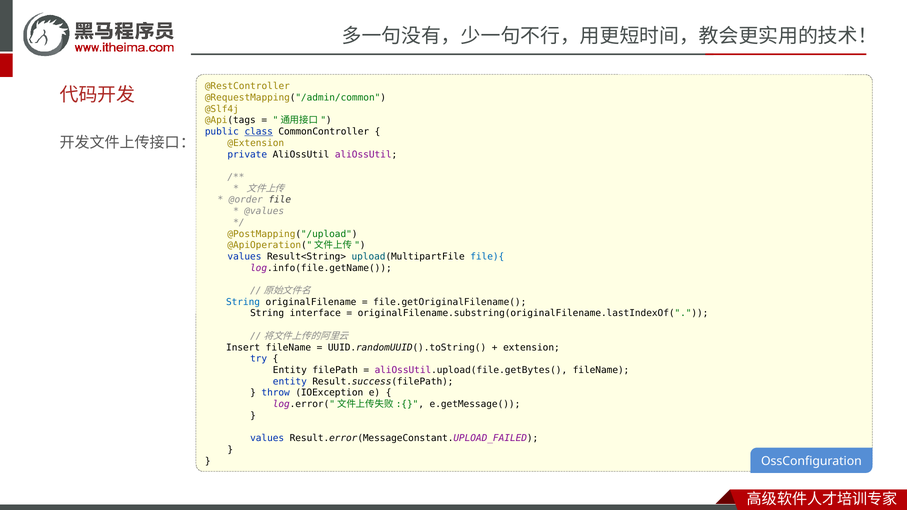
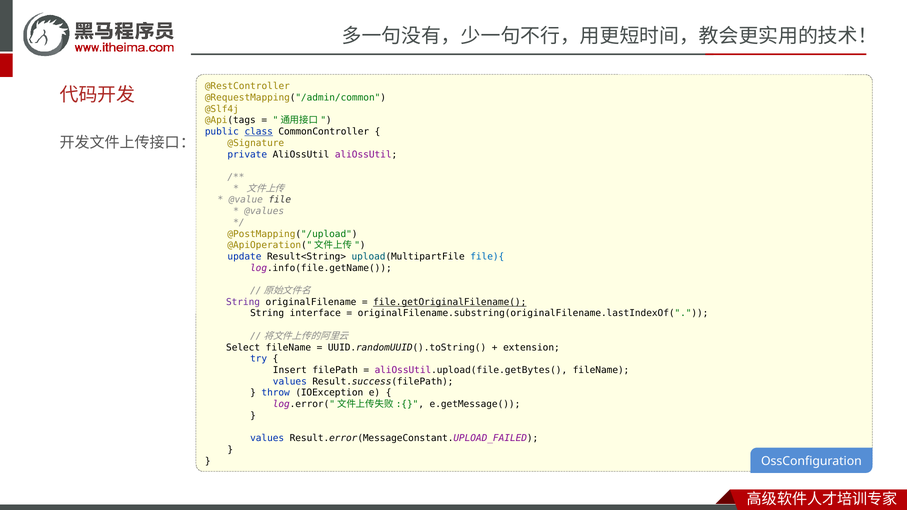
@Extension: @Extension -> @Signature
@order: @order -> @value
values at (244, 257): values -> update
String at (243, 302) colour: blue -> purple
file.getOriginalFilename( underline: none -> present
Insert: Insert -> Select
Entity at (290, 370): Entity -> Insert
entity at (290, 382): entity -> values
